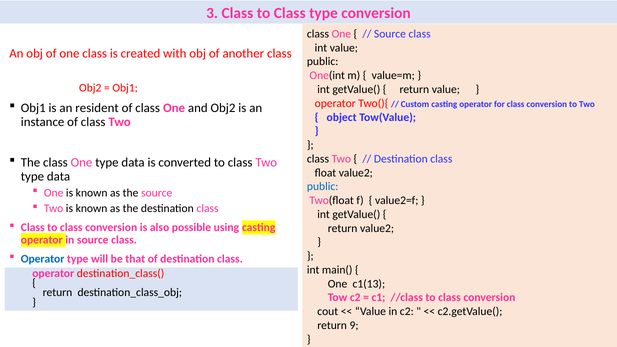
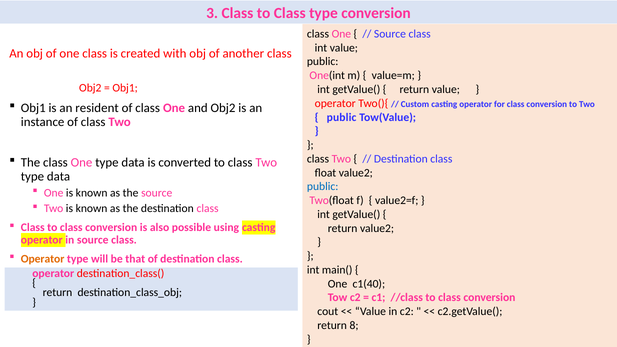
object at (342, 117): object -> public
Operator at (43, 259) colour: blue -> orange
c1(13: c1(13 -> c1(40
9: 9 -> 8
